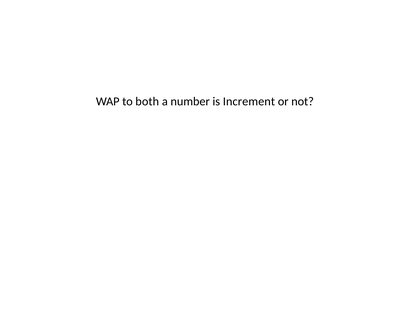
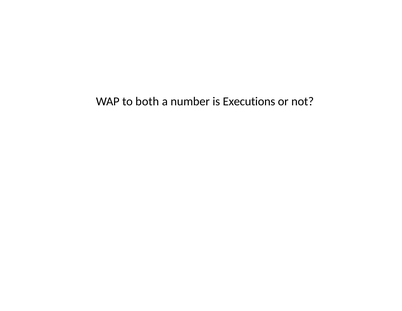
Increment: Increment -> Executions
